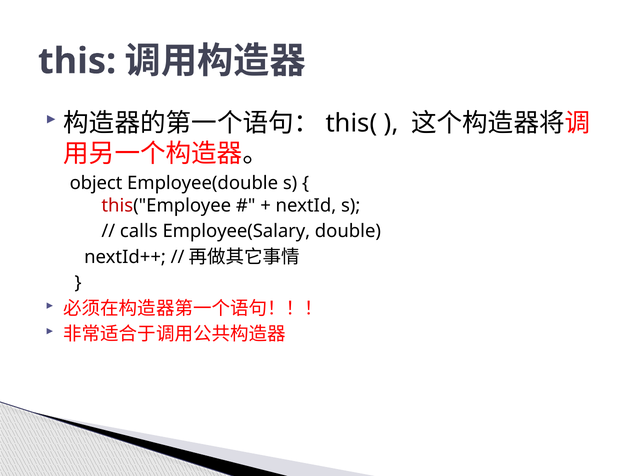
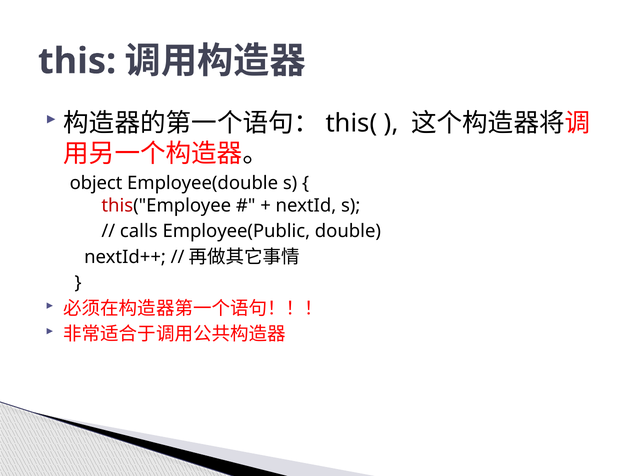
Employee(Salary: Employee(Salary -> Employee(Public
